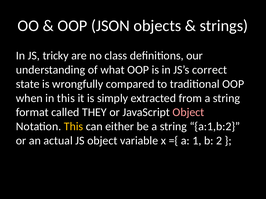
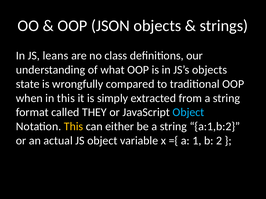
tricky: tricky -> leans
JS’s correct: correct -> objects
Object at (188, 113) colour: pink -> light blue
